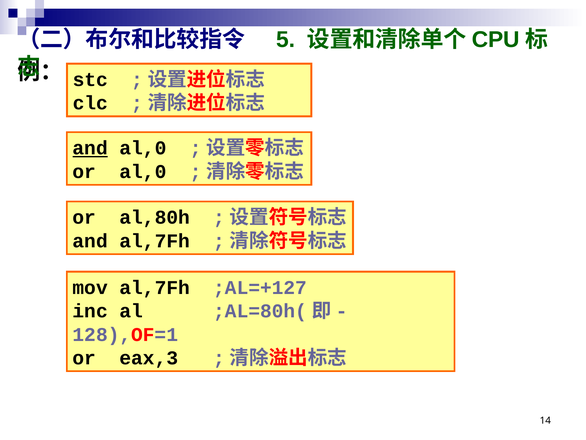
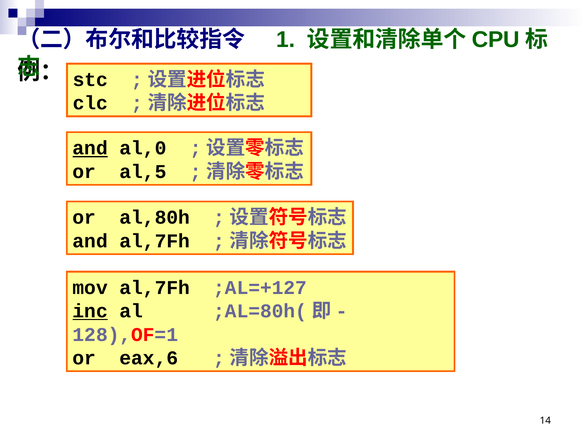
5: 5 -> 1
or al,0: al,0 -> al,5
inc underline: none -> present
eax,3: eax,3 -> eax,6
